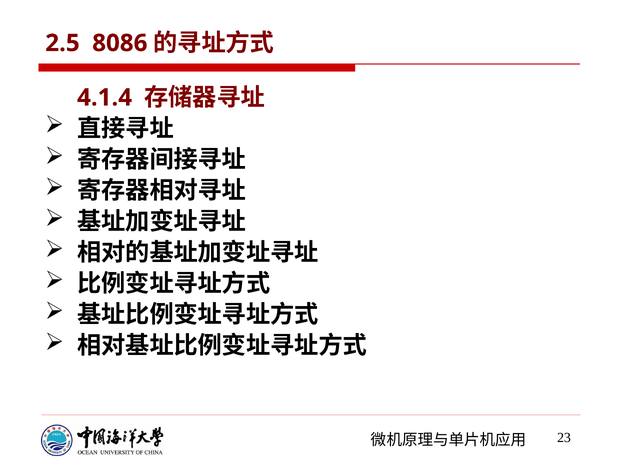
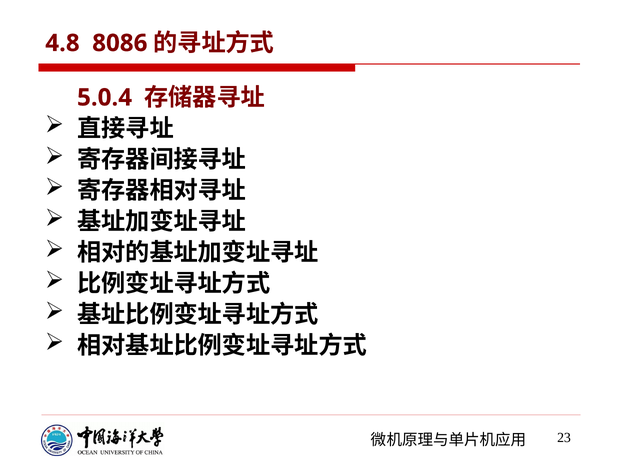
2.5: 2.5 -> 4.8
4.1.4: 4.1.4 -> 5.0.4
